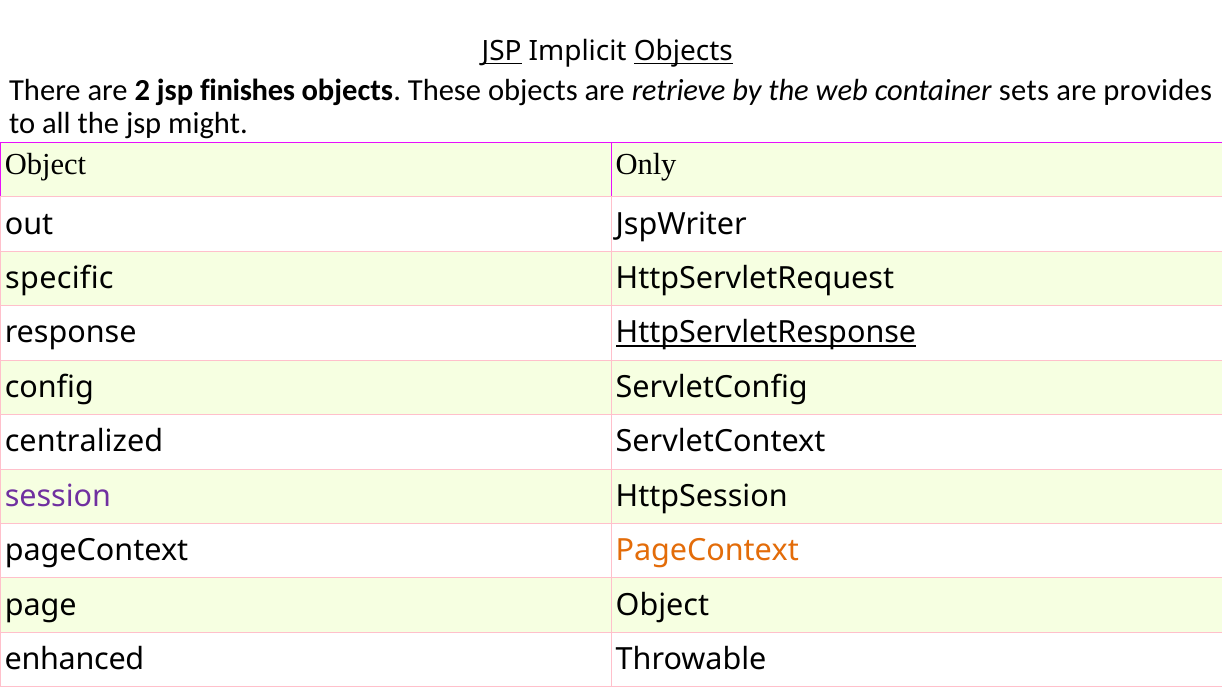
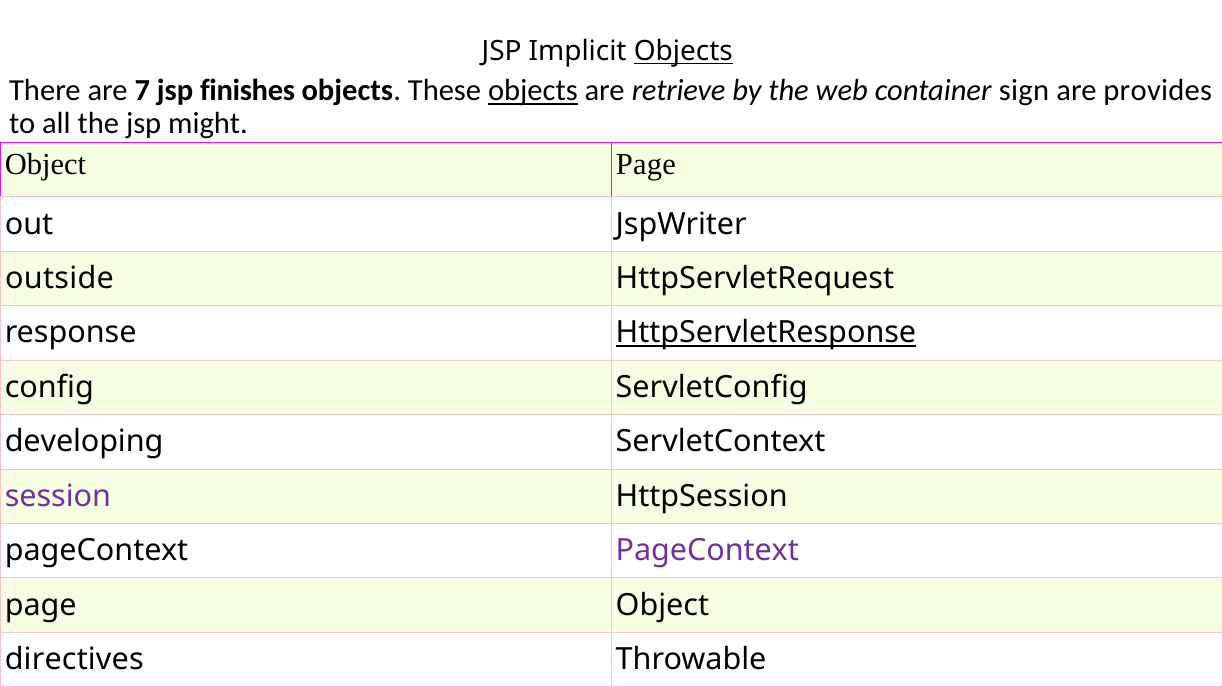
JSP at (502, 52) underline: present -> none
2: 2 -> 7
objects at (533, 91) underline: none -> present
sets: sets -> sign
Object Only: Only -> Page
specific: specific -> outside
centralized: centralized -> developing
PageContext at (707, 551) colour: orange -> purple
enhanced: enhanced -> directives
